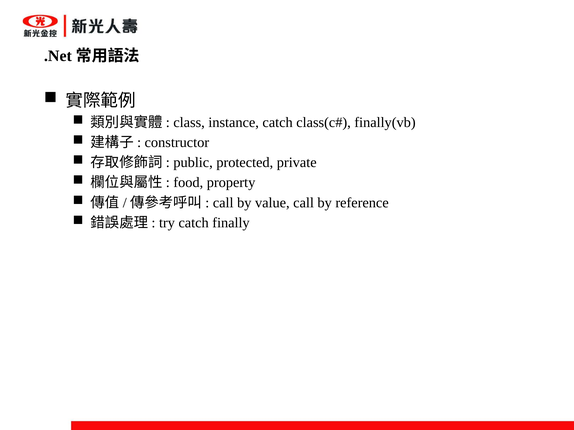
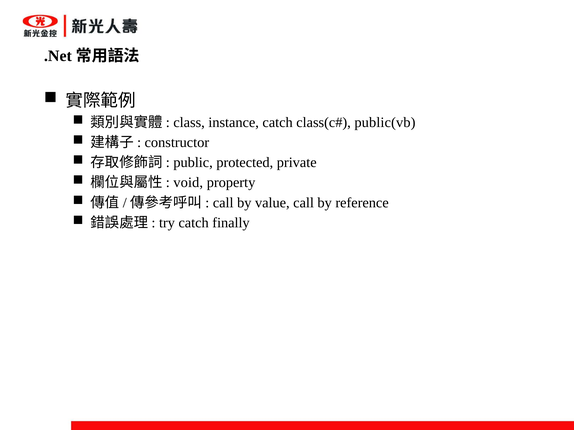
finally(vb: finally(vb -> public(vb
food: food -> void
